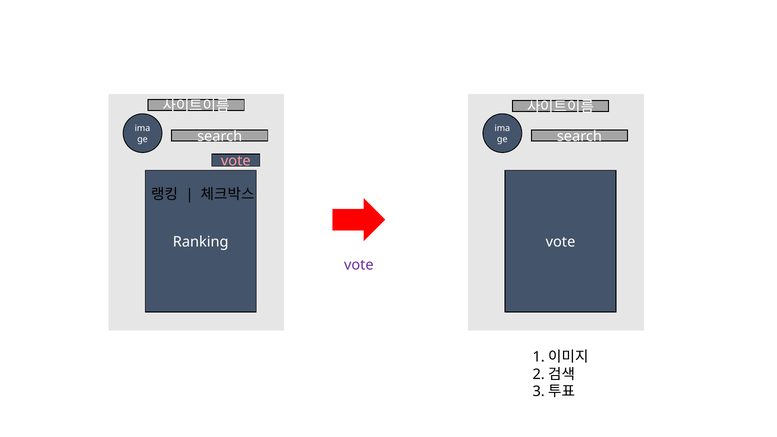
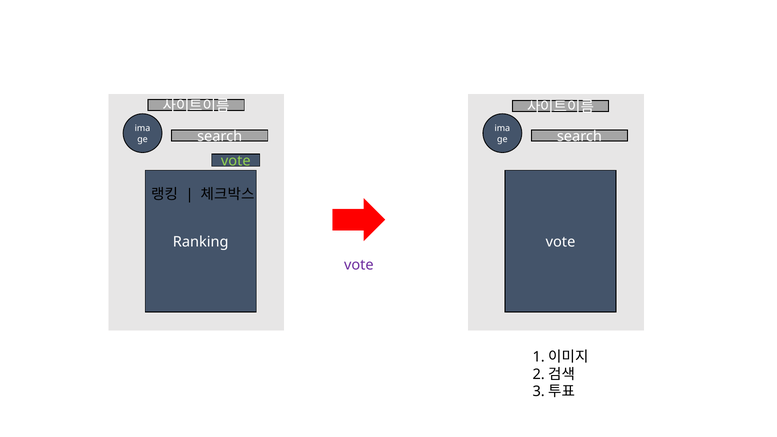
vote at (236, 161) colour: pink -> light green
